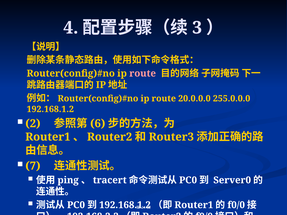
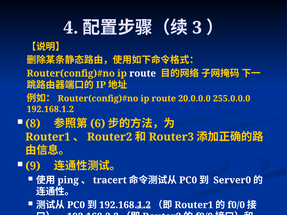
route at (143, 73) colour: pink -> white
2: 2 -> 8
7: 7 -> 9
